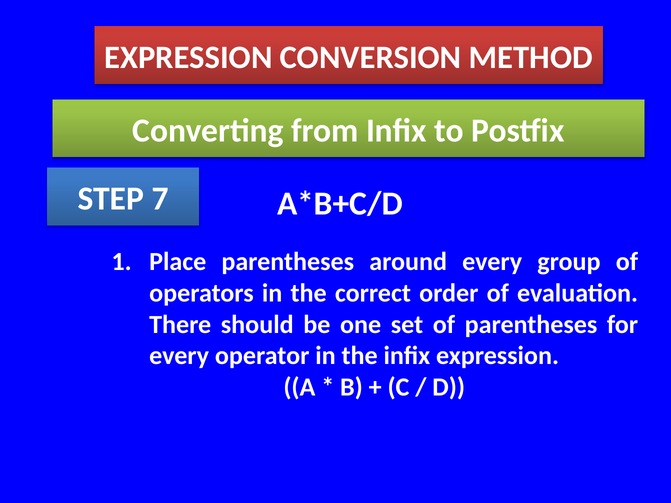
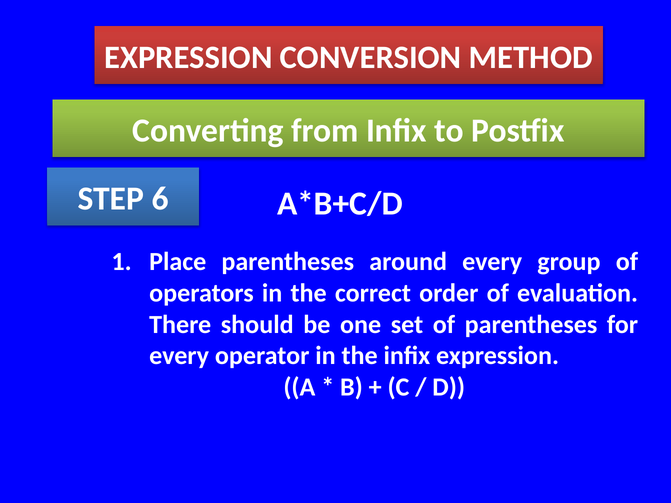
7: 7 -> 6
